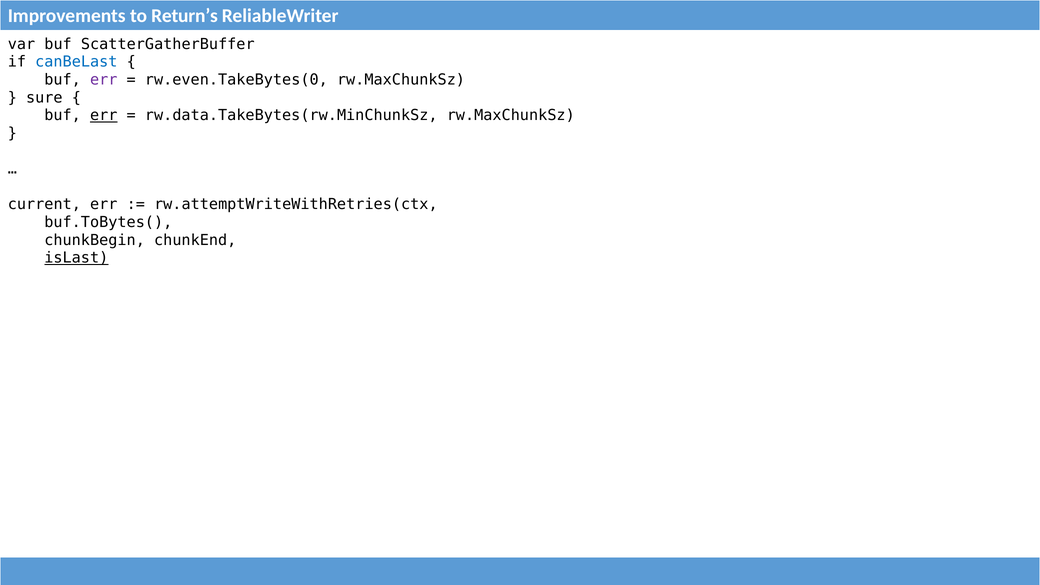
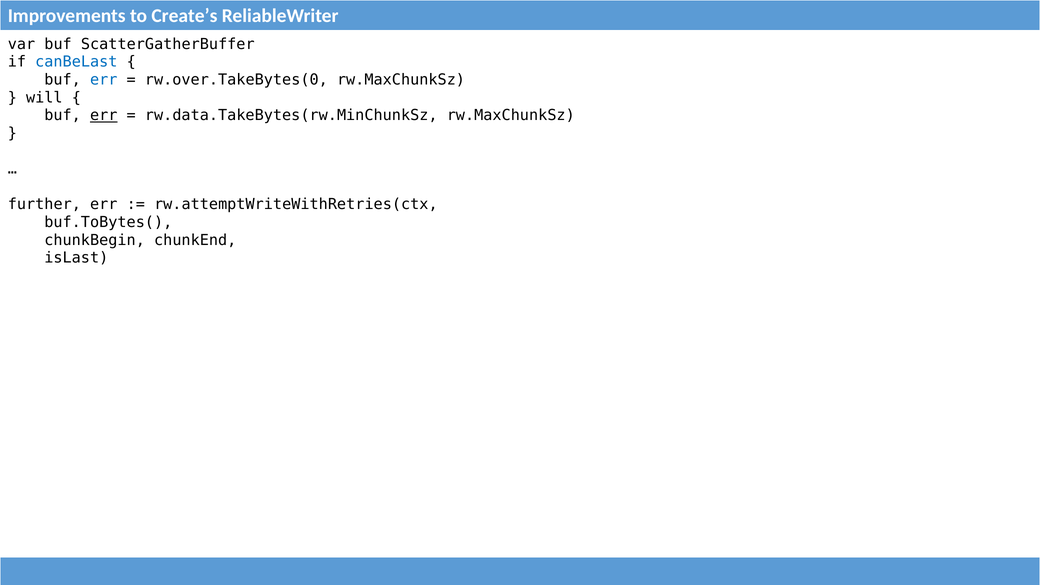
Return’s: Return’s -> Create’s
err at (104, 80) colour: purple -> blue
rw.even.TakeBytes(0: rw.even.TakeBytes(0 -> rw.over.TakeBytes(0
sure: sure -> will
current: current -> further
isLast underline: present -> none
